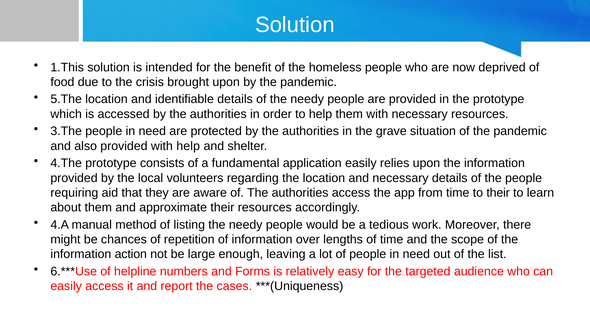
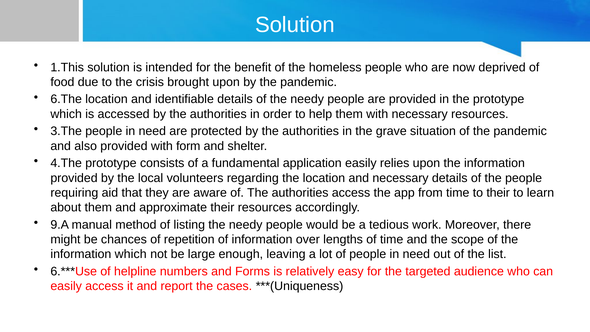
5.The: 5.The -> 6.The
with help: help -> form
4.A: 4.A -> 9.A
information action: action -> which
